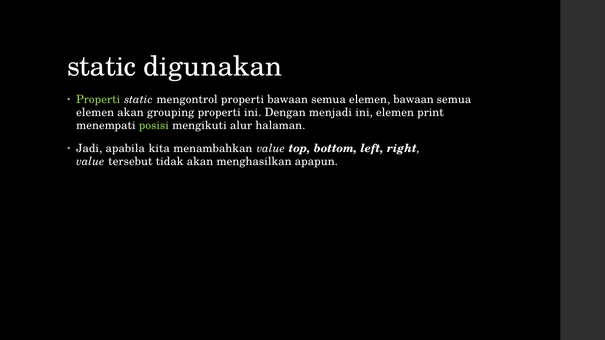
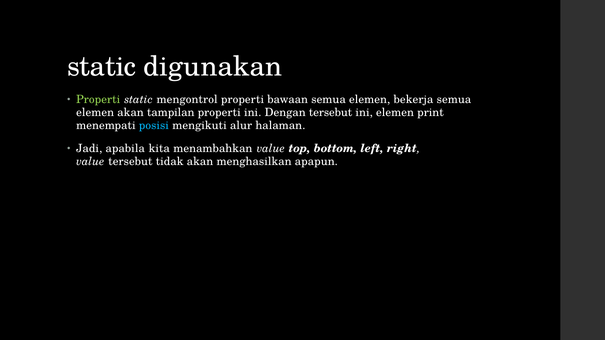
elemen bawaan: bawaan -> bekerja
grouping: grouping -> tampilan
Dengan menjadi: menjadi -> tersebut
posisi colour: light green -> light blue
